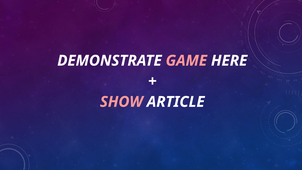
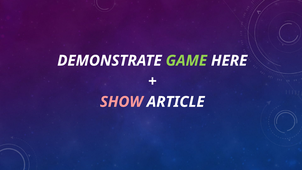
GAME colour: pink -> light green
